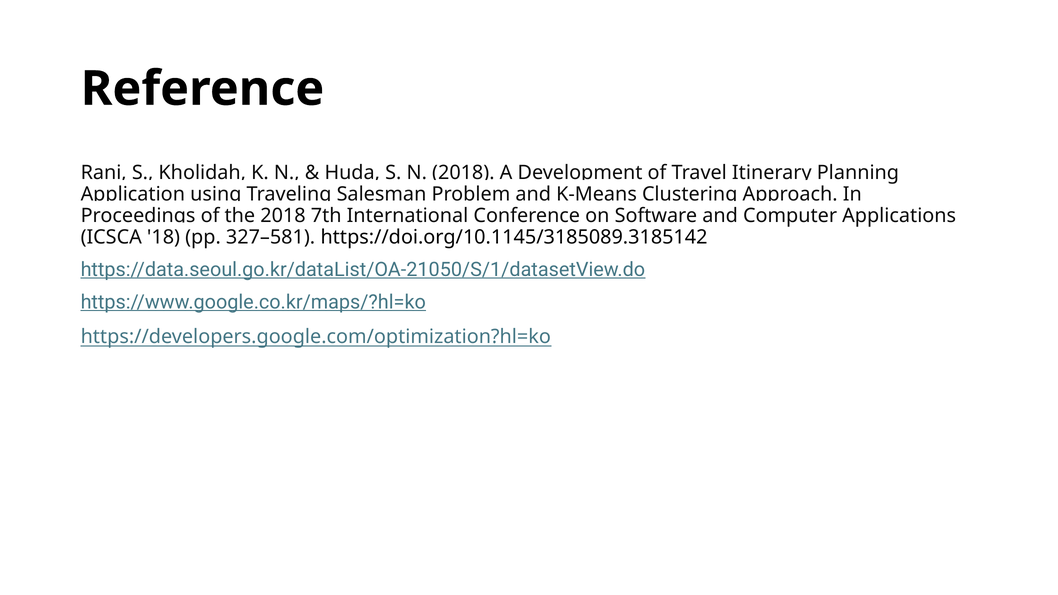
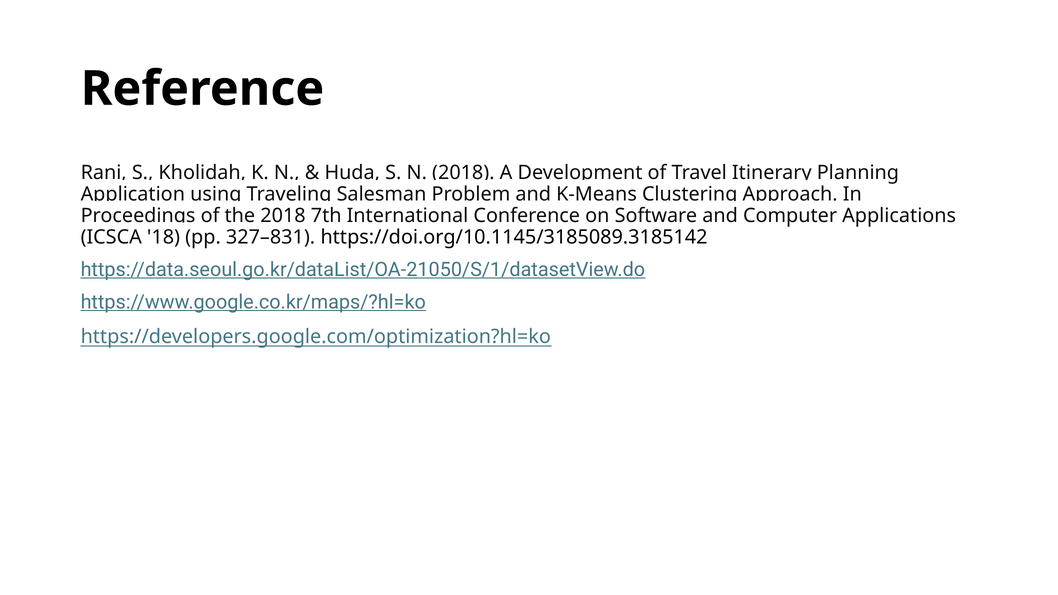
327–581: 327–581 -> 327–831
